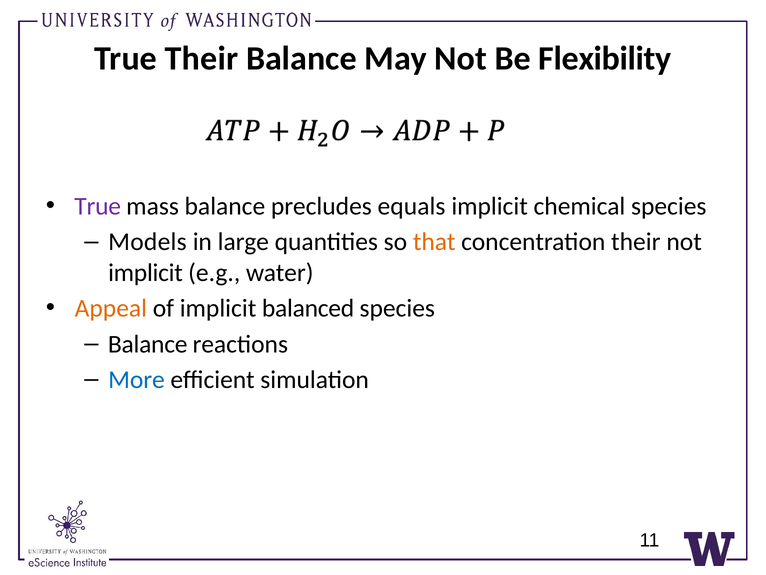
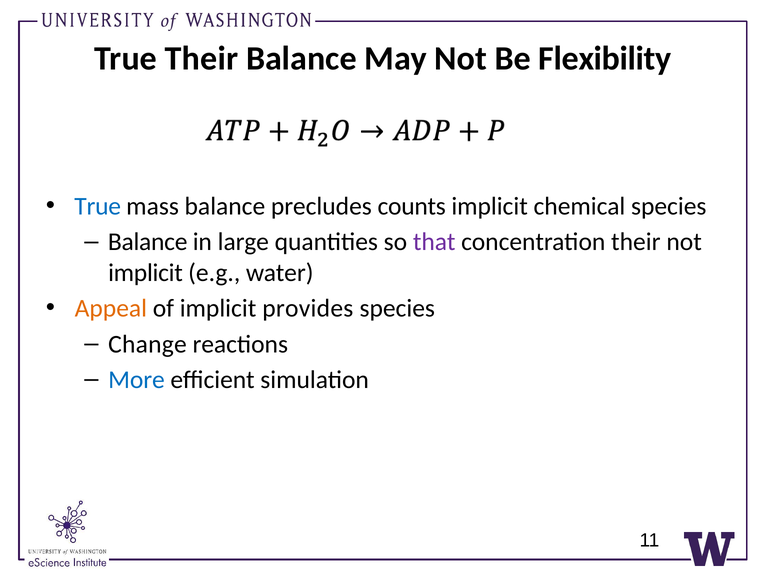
True at (98, 206) colour: purple -> blue
equals: equals -> counts
Models at (147, 242): Models -> Balance
that colour: orange -> purple
balanced: balanced -> provides
Balance at (148, 344): Balance -> Change
